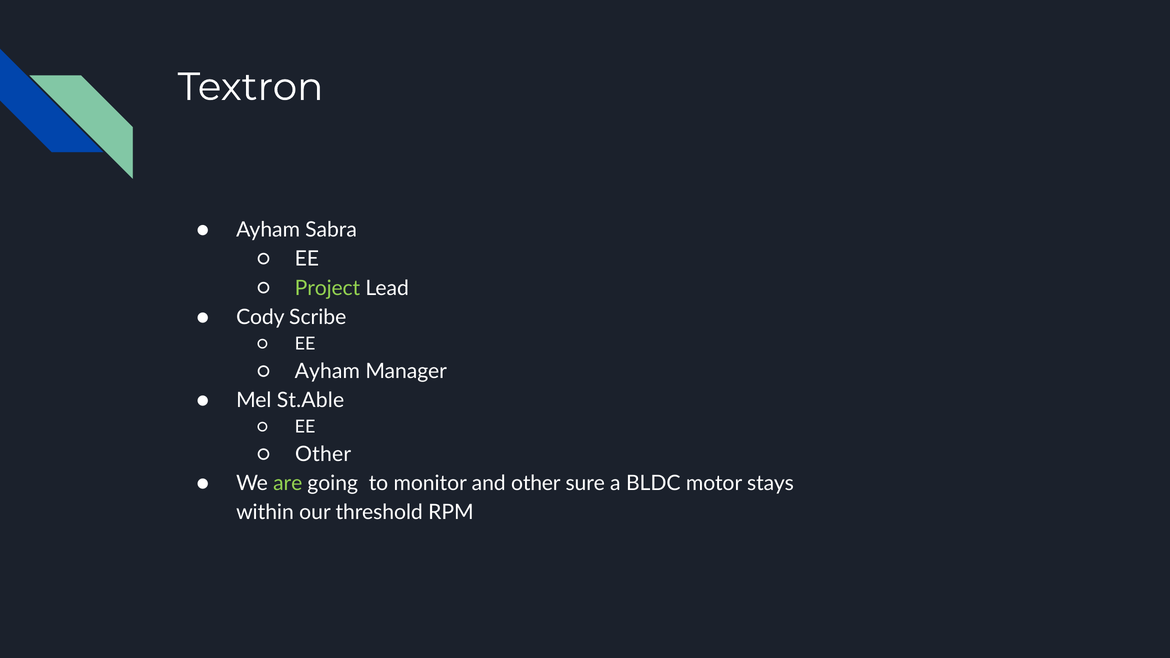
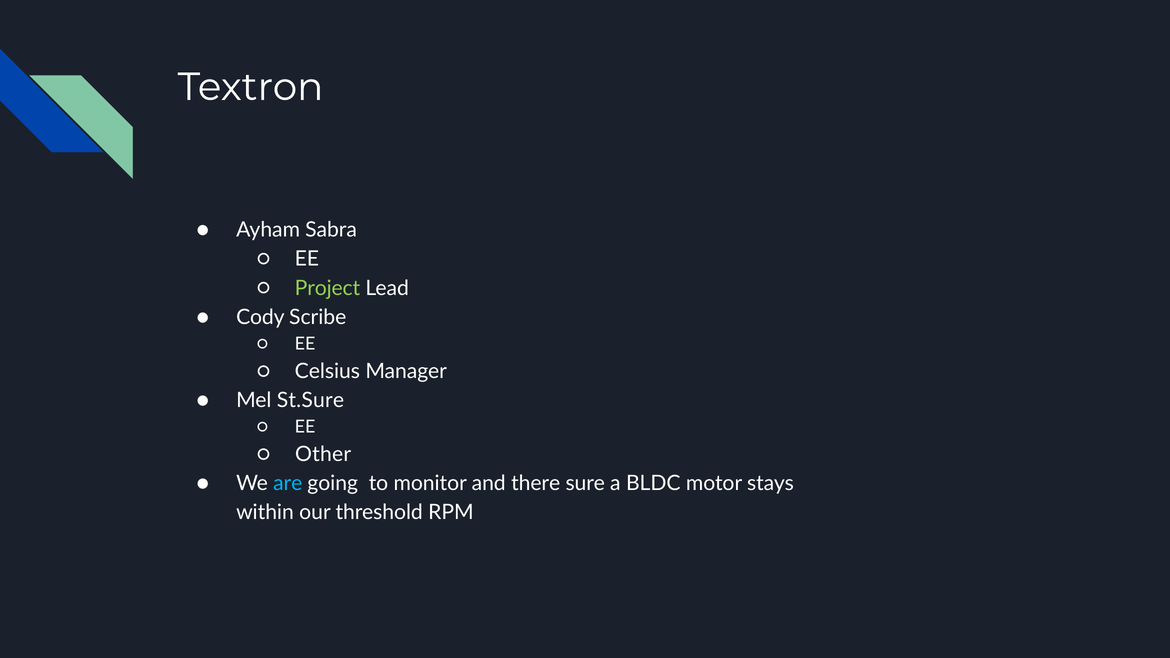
Ayham at (327, 371): Ayham -> Celsius
St.Able: St.Able -> St.Sure
are colour: light green -> light blue
and other: other -> there
